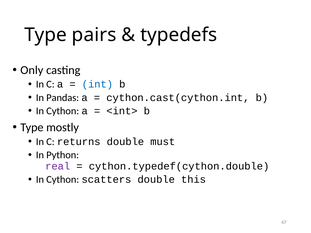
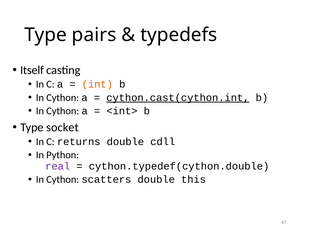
Only: Only -> Itself
int colour: blue -> orange
Pandas at (63, 98): Pandas -> Cython
cython.cast(cython.int underline: none -> present
mostly: mostly -> socket
must: must -> cdll
